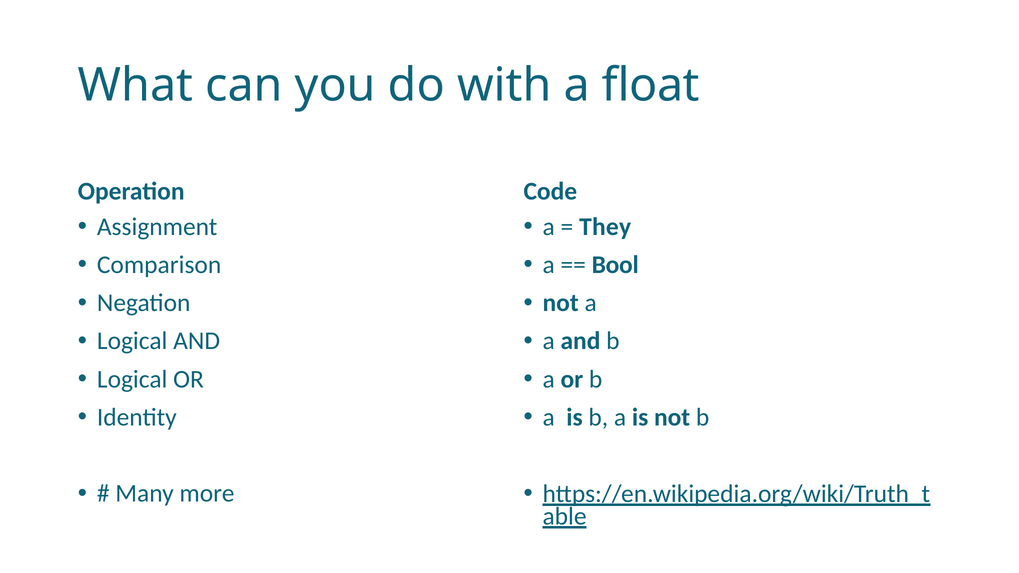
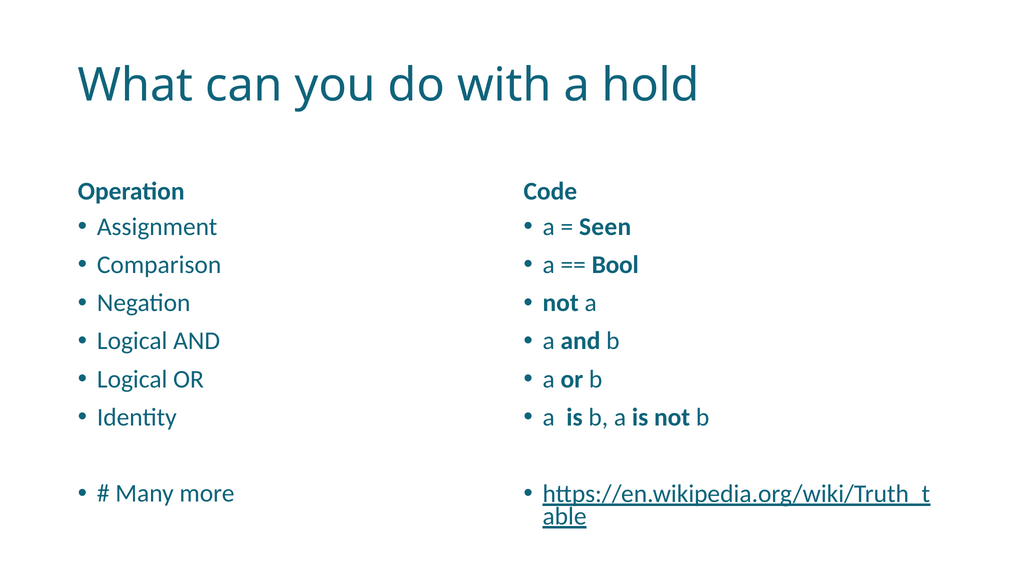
float: float -> hold
They: They -> Seen
